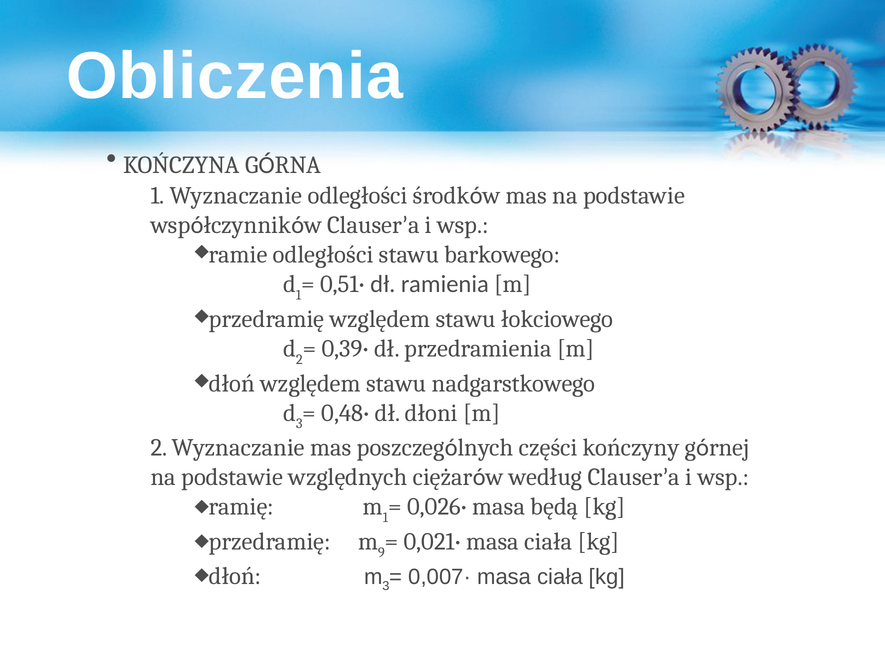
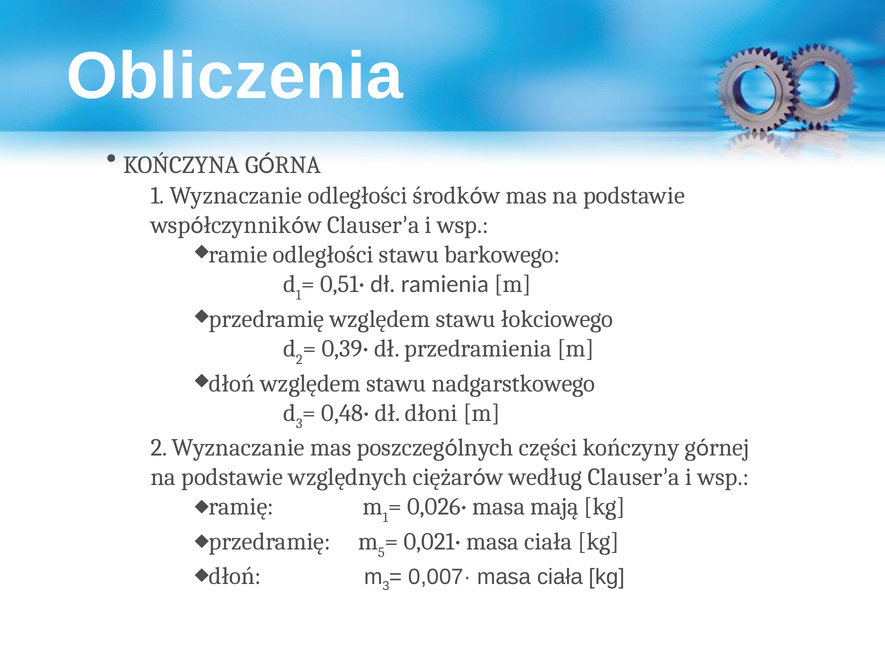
będą: będą -> mają
9: 9 -> 5
